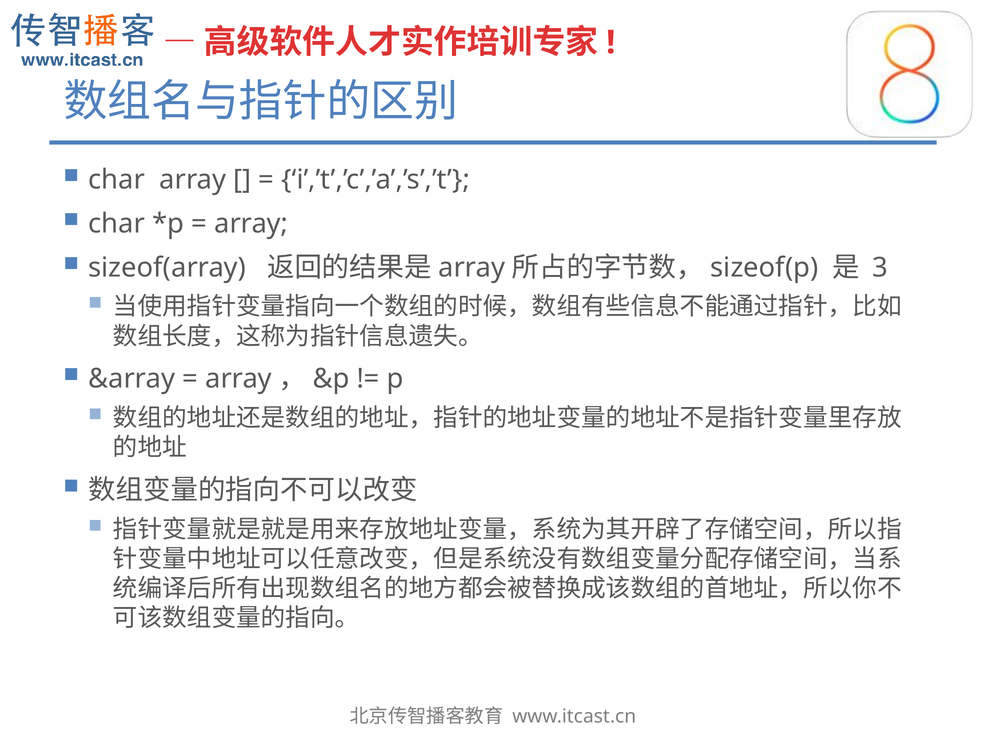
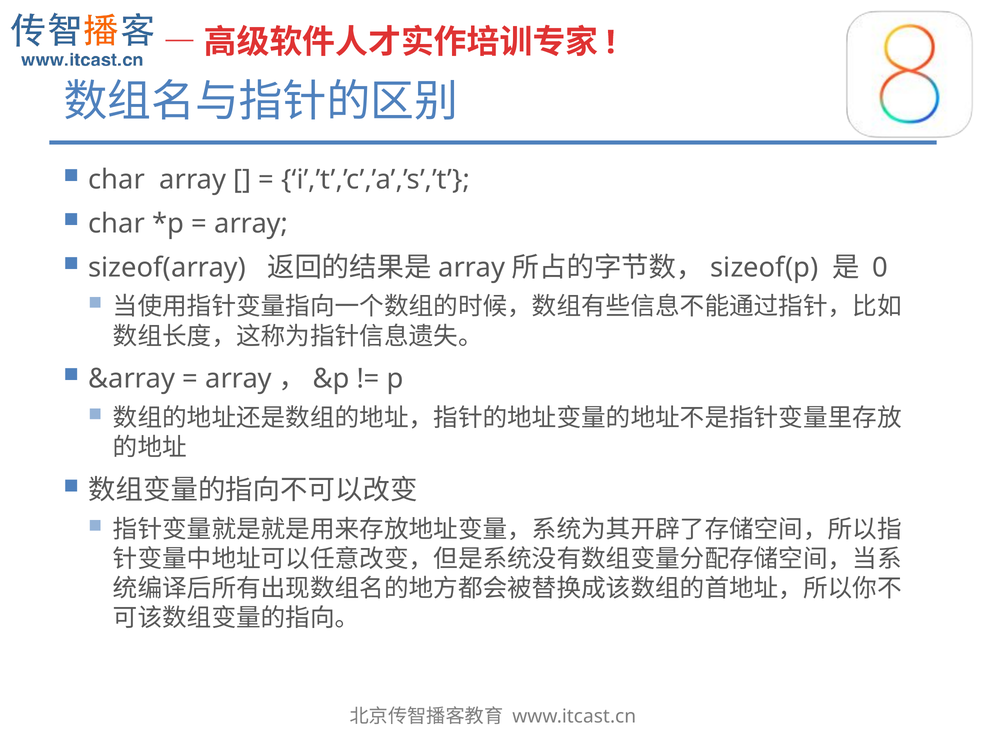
3: 3 -> 0
